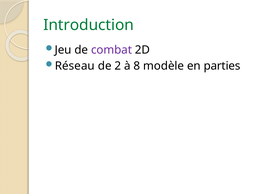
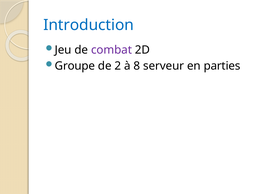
Introduction colour: green -> blue
Réseau: Réseau -> Groupe
modèle: modèle -> serveur
